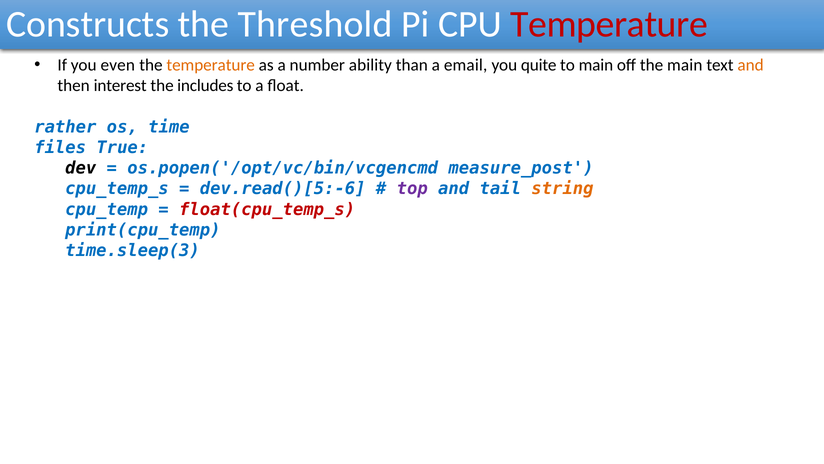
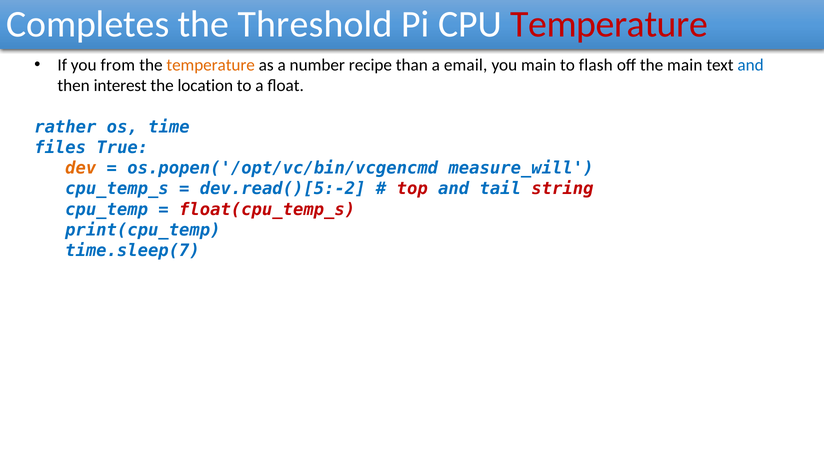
Constructs: Constructs -> Completes
even: even -> from
ability: ability -> recipe
you quite: quite -> main
to main: main -> flash
and at (751, 65) colour: orange -> blue
includes: includes -> location
dev colour: black -> orange
measure_post: measure_post -> measure_will
dev.read()[5:-6: dev.read()[5:-6 -> dev.read()[5:-2
top colour: purple -> red
string colour: orange -> red
time.sleep(3: time.sleep(3 -> time.sleep(7
